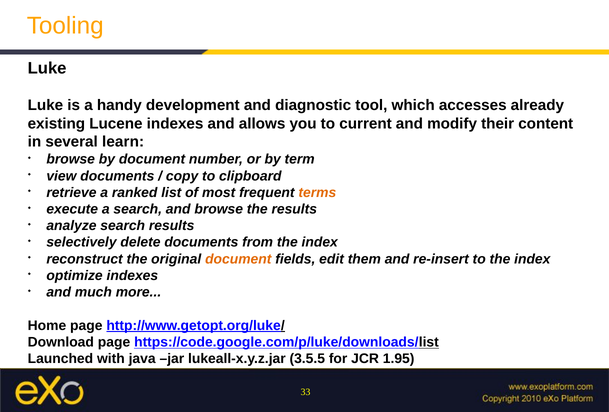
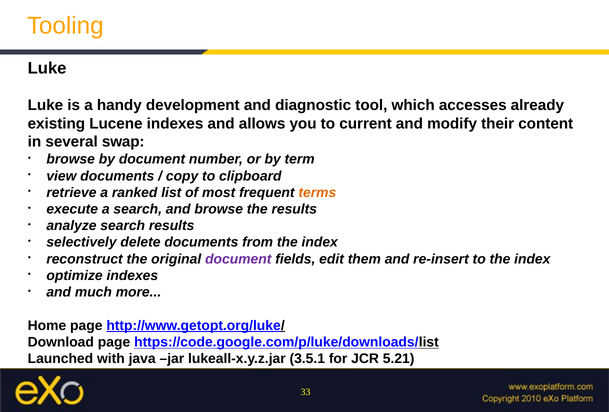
learn: learn -> swap
document at (238, 259) colour: orange -> purple
3.5.5: 3.5.5 -> 3.5.1
1.95: 1.95 -> 5.21
